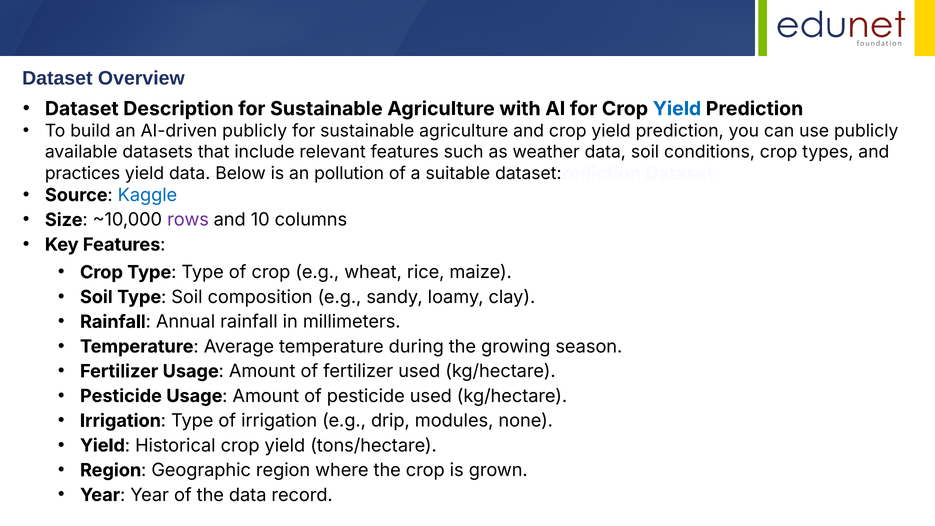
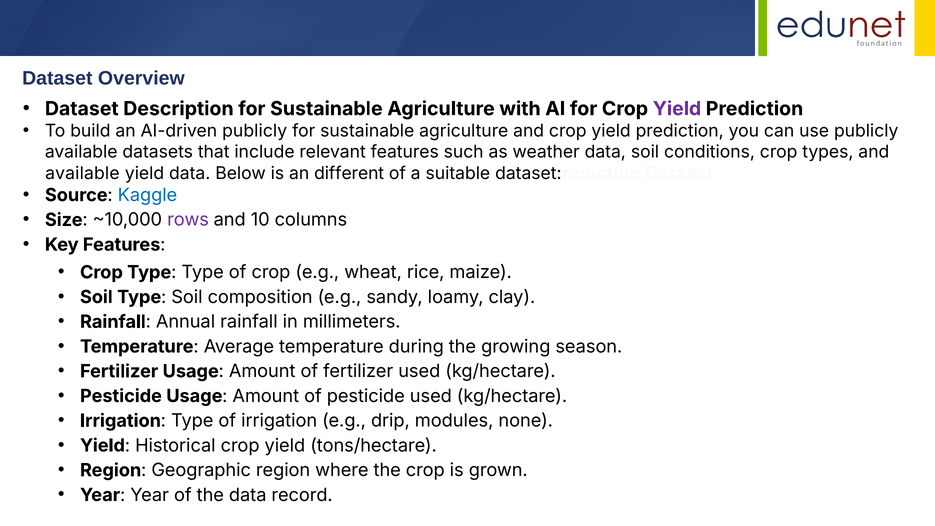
Yield at (677, 109) colour: blue -> purple
practices at (83, 174): practices -> available
pollution: pollution -> different
